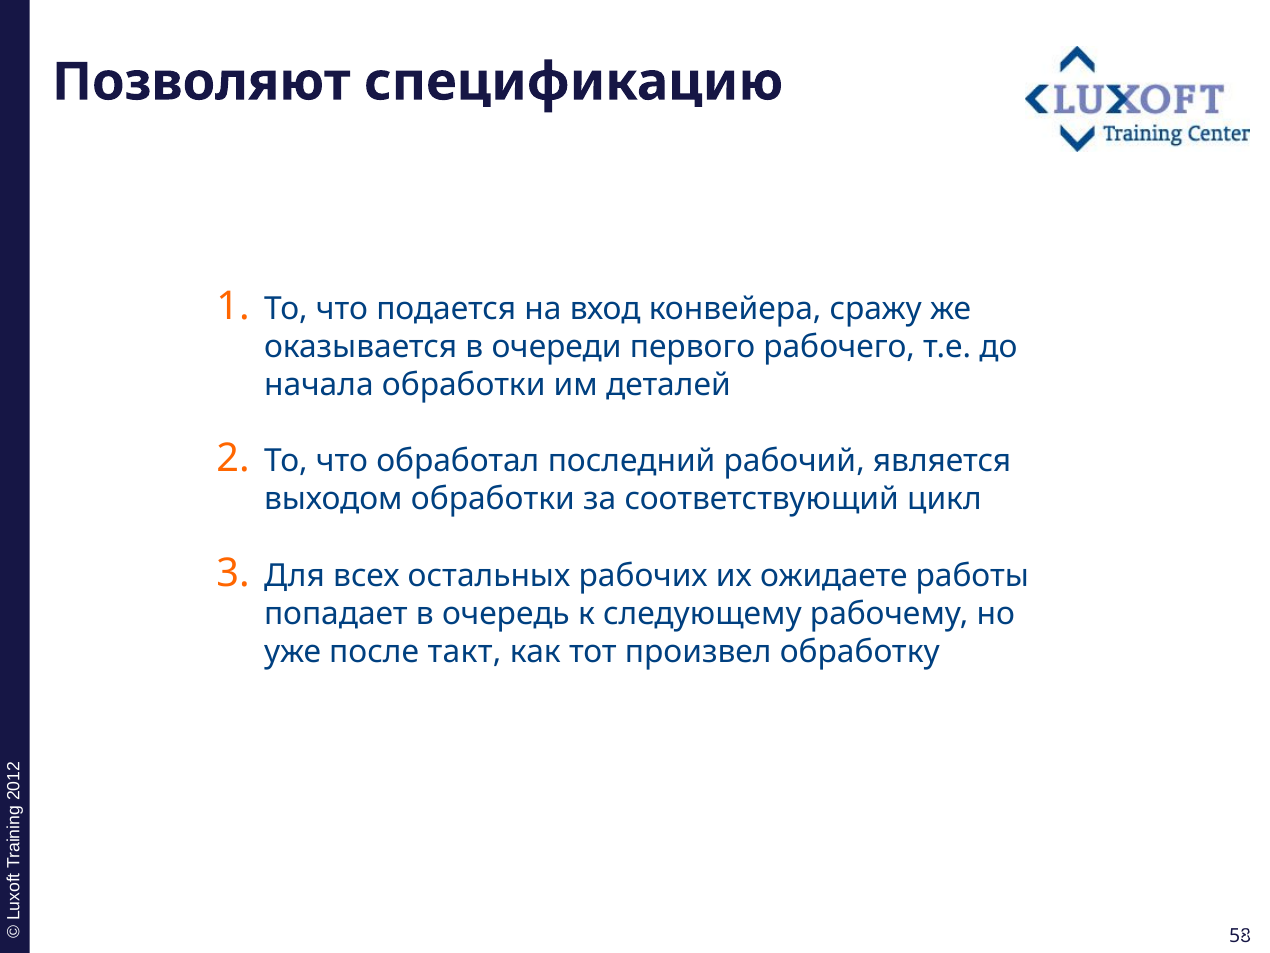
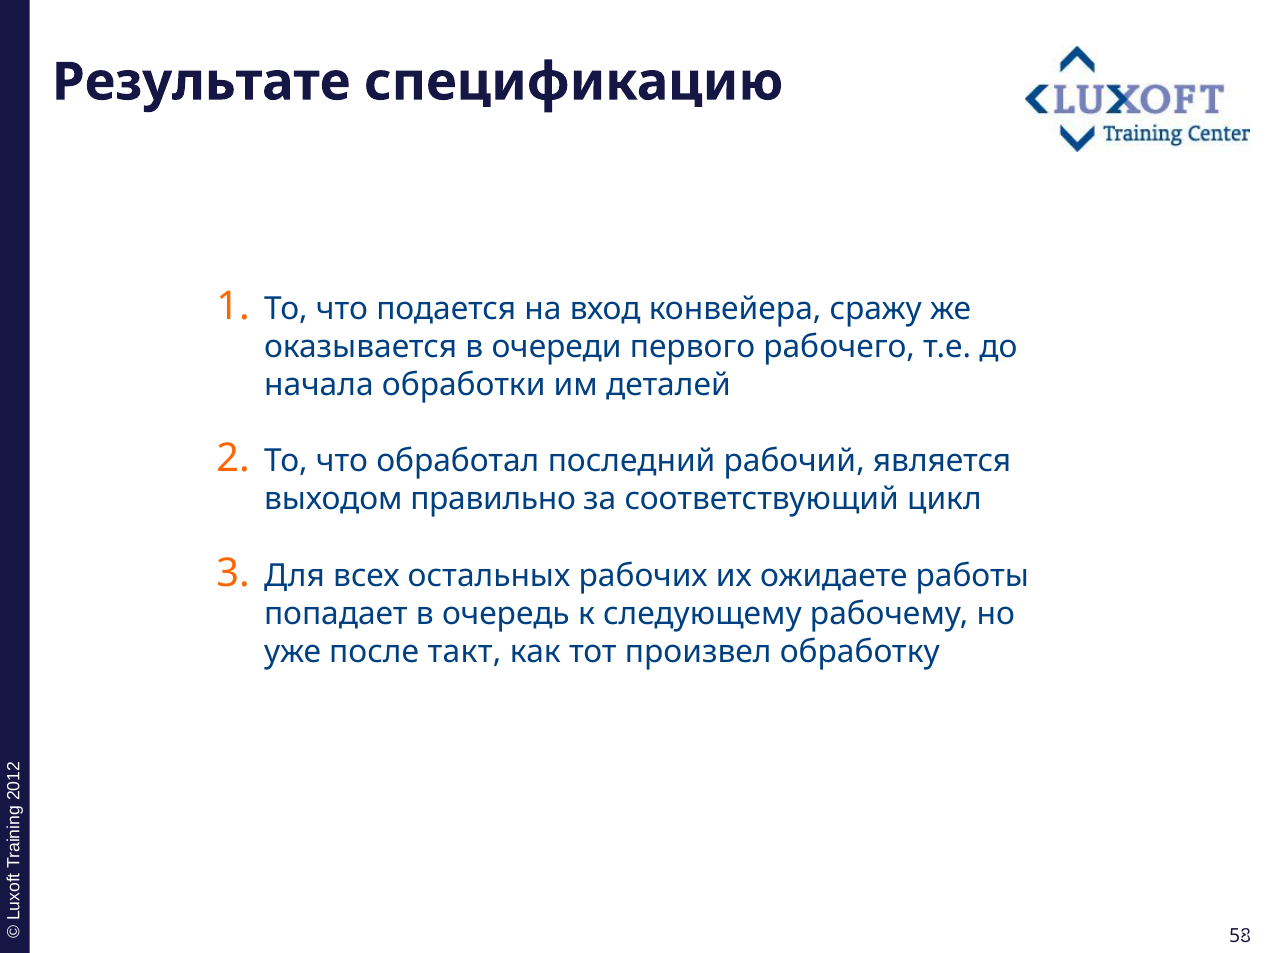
Позволяют: Позволяют -> Результате
выходом обработки: обработки -> правильно
